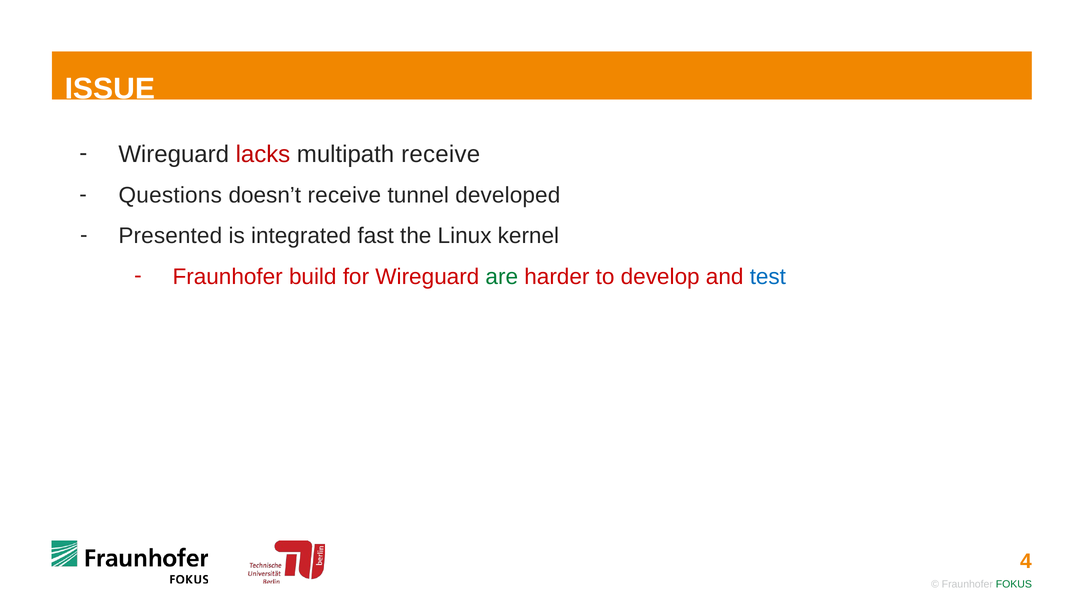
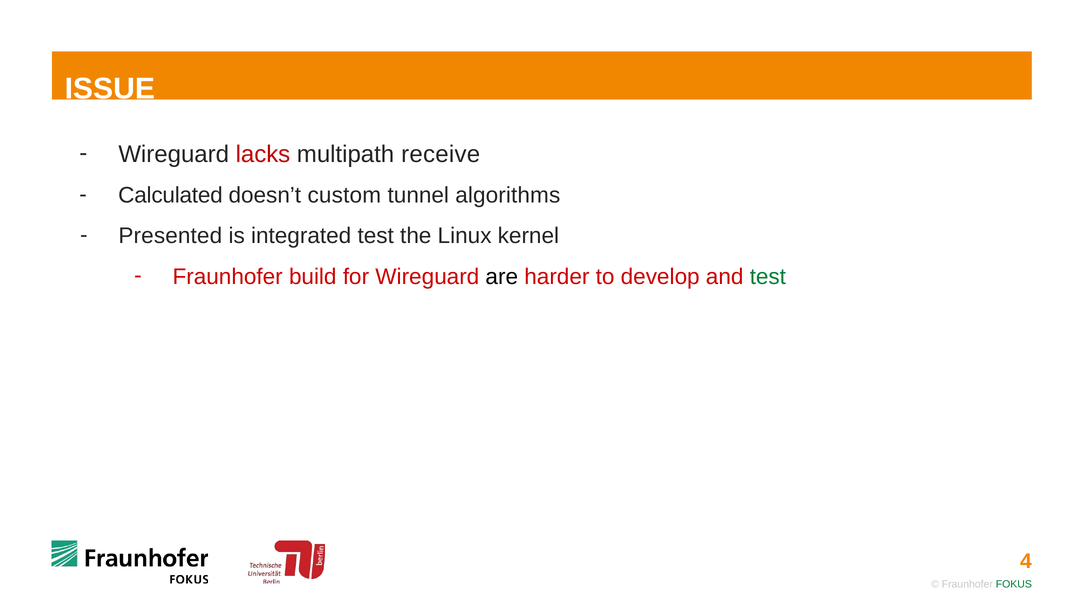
Questions: Questions -> Calculated
doesn’t receive: receive -> custom
developed: developed -> algorithms
integrated fast: fast -> test
are colour: green -> black
test at (768, 277) colour: blue -> green
